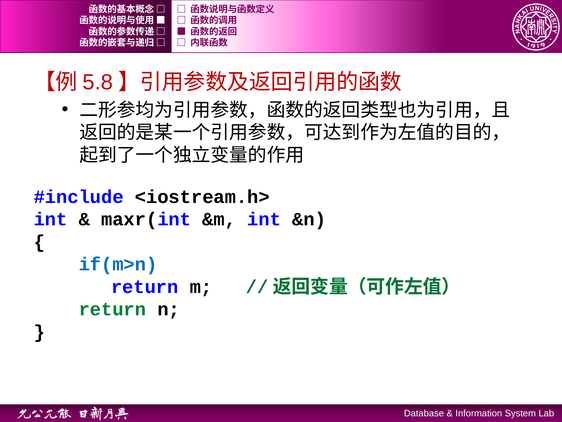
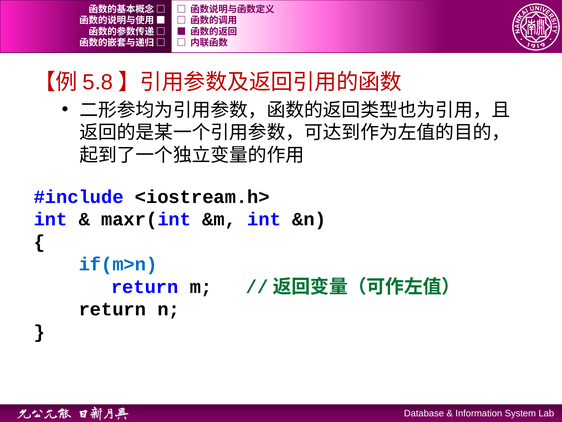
return at (112, 309) colour: green -> black
